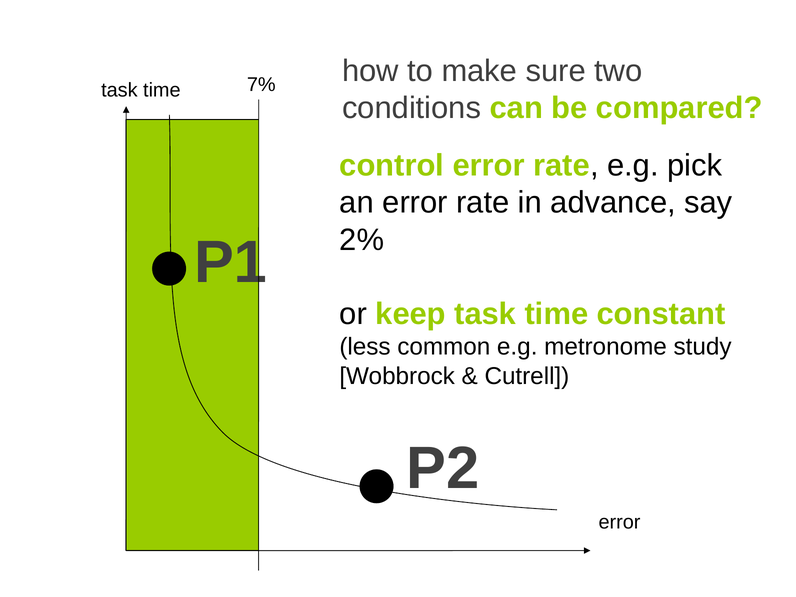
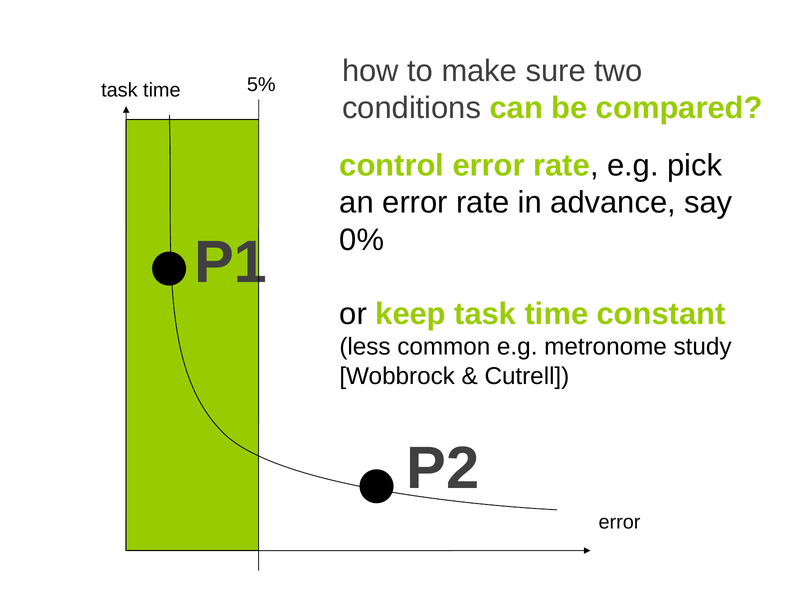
7%: 7% -> 5%
2%: 2% -> 0%
